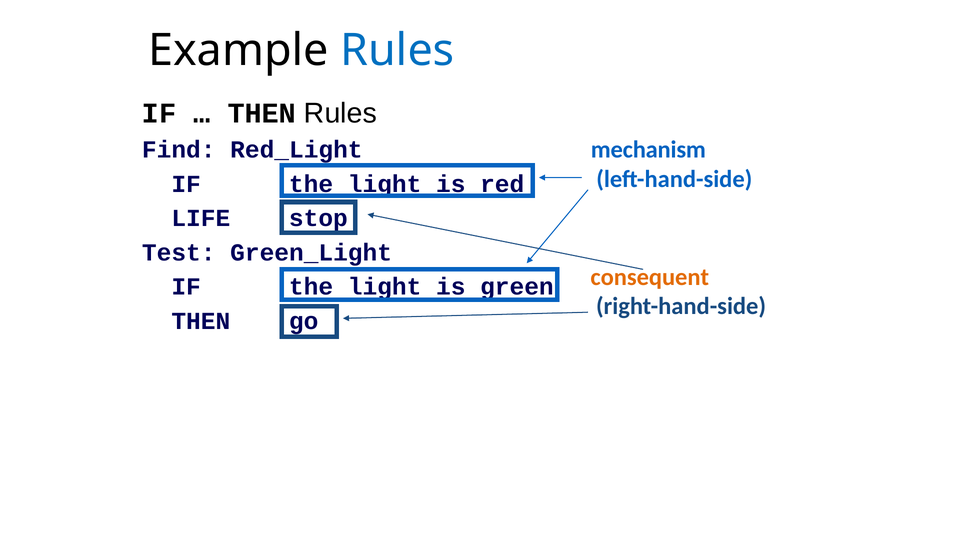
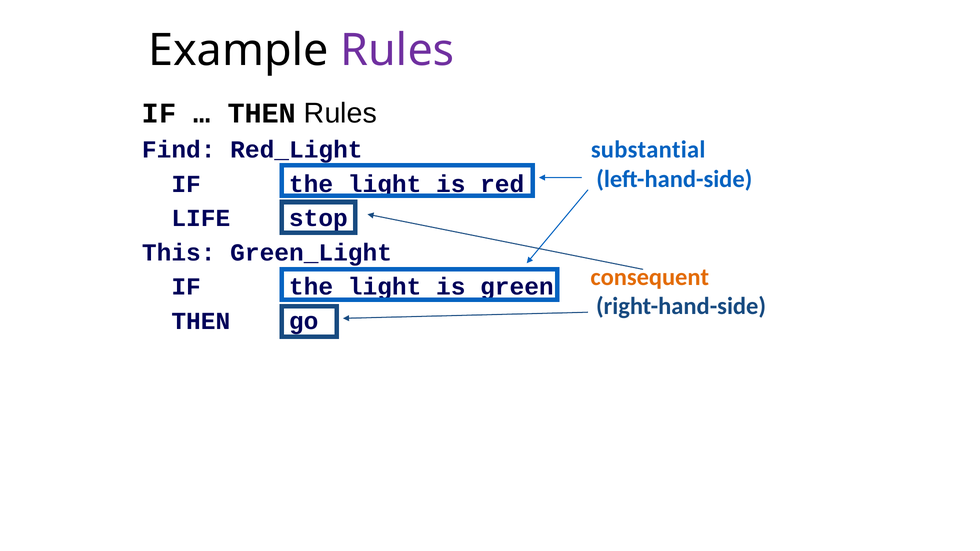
Rules at (397, 50) colour: blue -> purple
mechanism: mechanism -> substantial
Test: Test -> This
